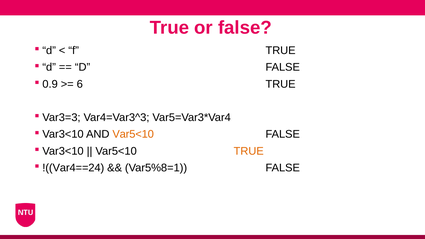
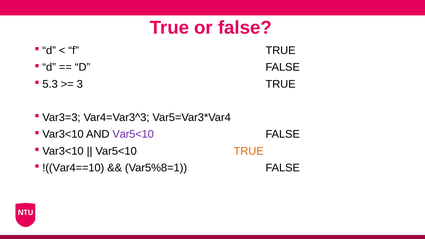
0.9: 0.9 -> 5.3
6: 6 -> 3
Var5<10 at (133, 134) colour: orange -> purple
!((Var4==24: !((Var4==24 -> !((Var4==10
